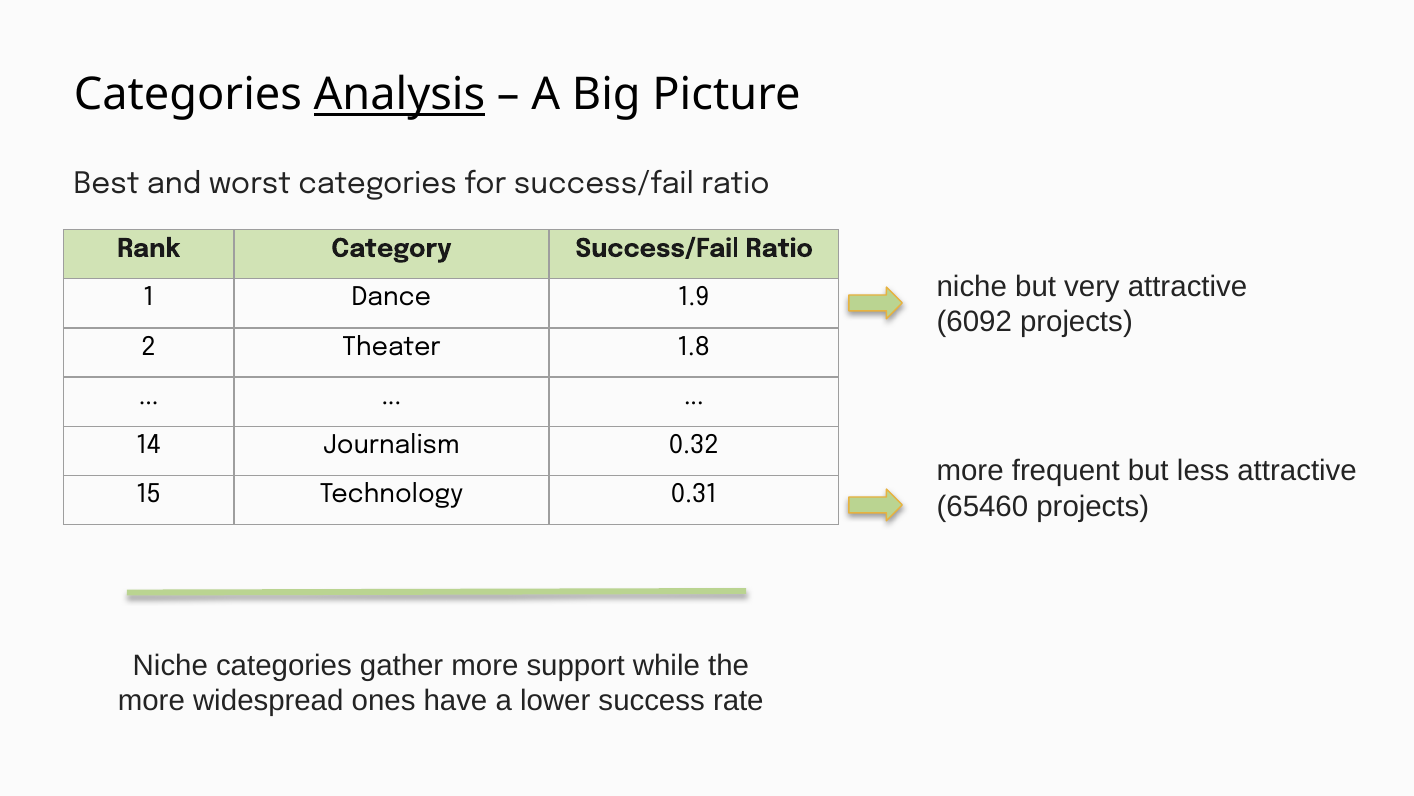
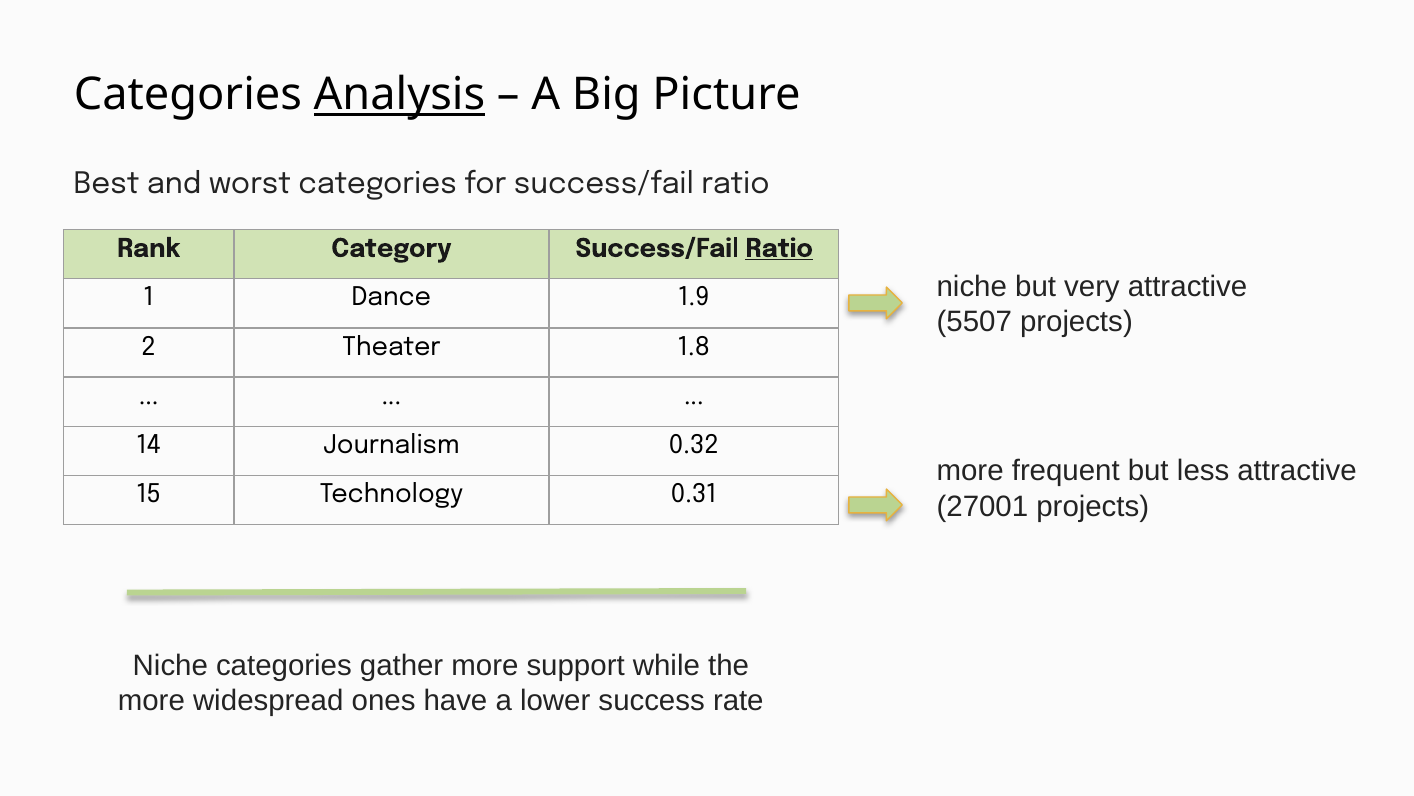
Ratio at (779, 248) underline: none -> present
6092: 6092 -> 5507
65460: 65460 -> 27001
